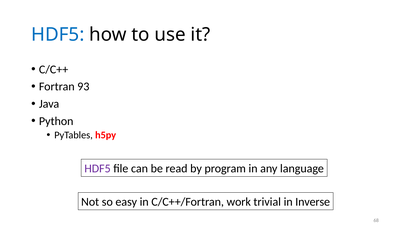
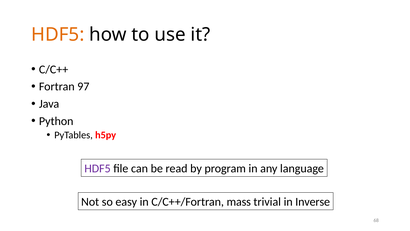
HDF5 at (58, 34) colour: blue -> orange
93: 93 -> 97
work: work -> mass
